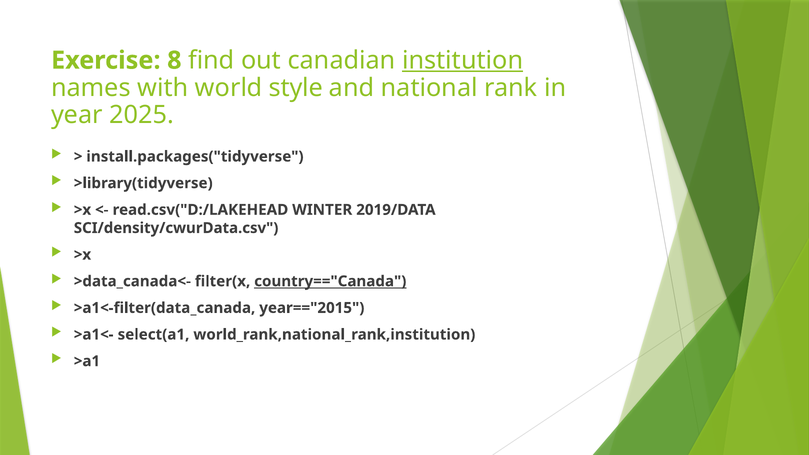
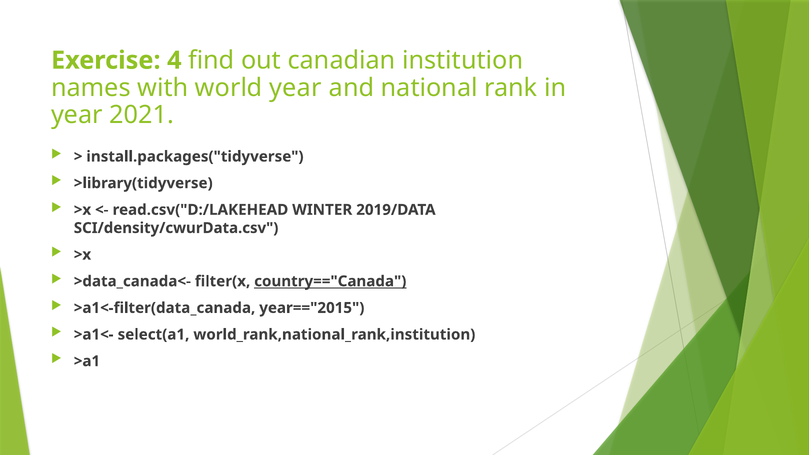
8: 8 -> 4
institution underline: present -> none
world style: style -> year
2025: 2025 -> 2021
